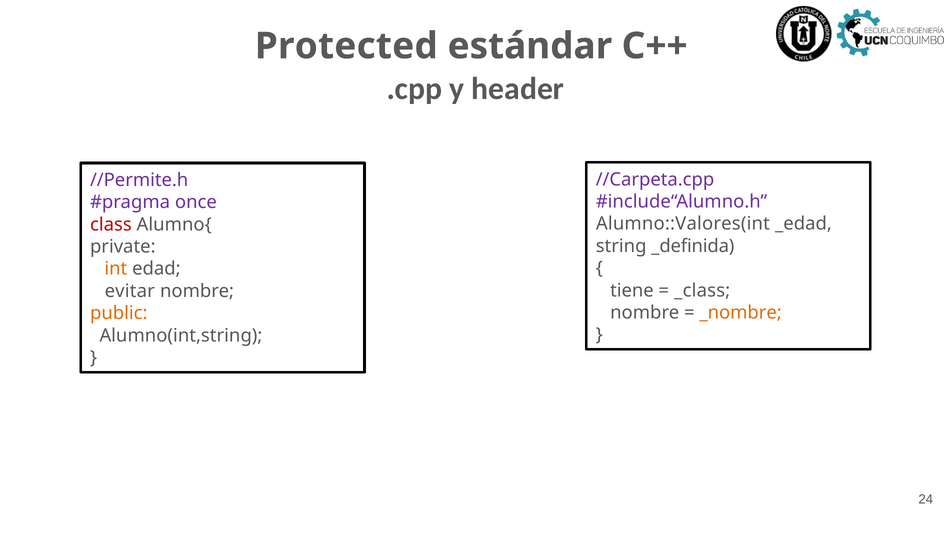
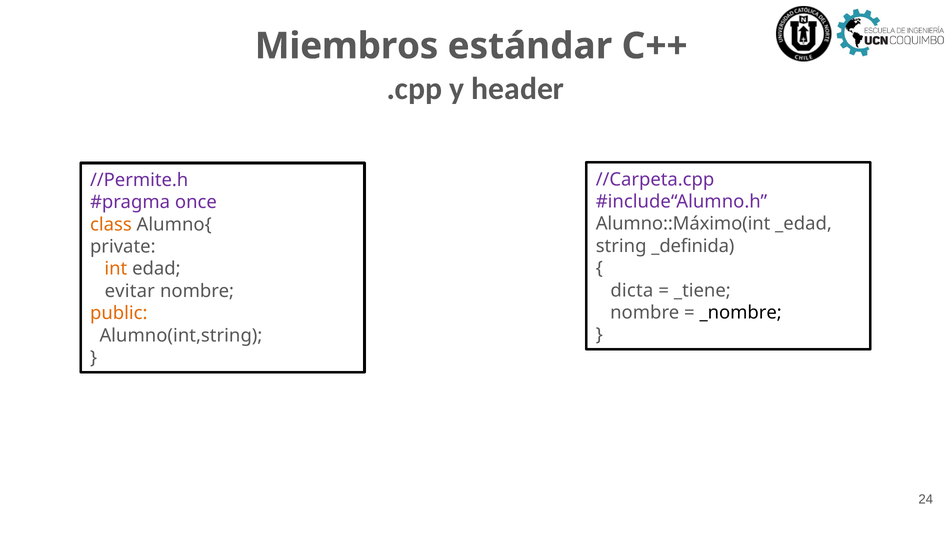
Protected: Protected -> Miembros
Alumno::Valores(int: Alumno::Valores(int -> Alumno::Máximo(int
class colour: red -> orange
tiene: tiene -> dicta
_class: _class -> _tiene
_nombre colour: orange -> black
